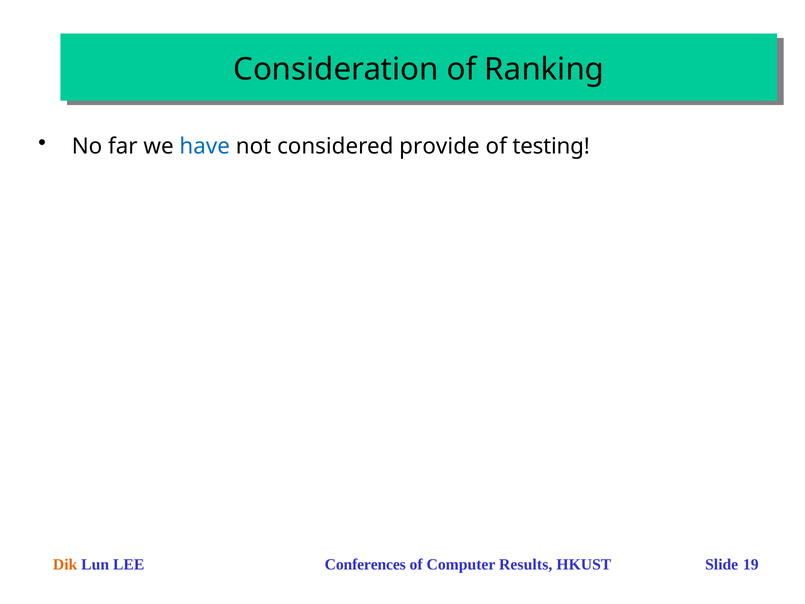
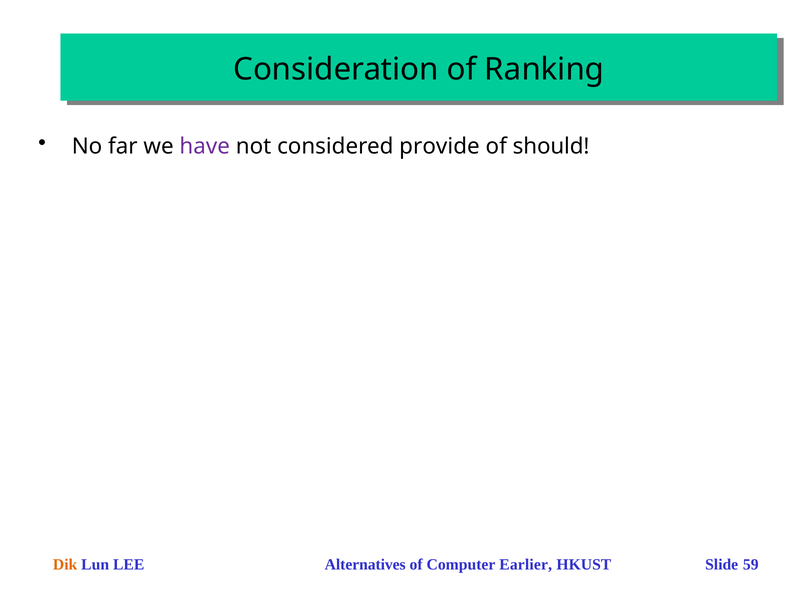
have colour: blue -> purple
testing: testing -> should
Conferences: Conferences -> Alternatives
Results: Results -> Earlier
19: 19 -> 59
